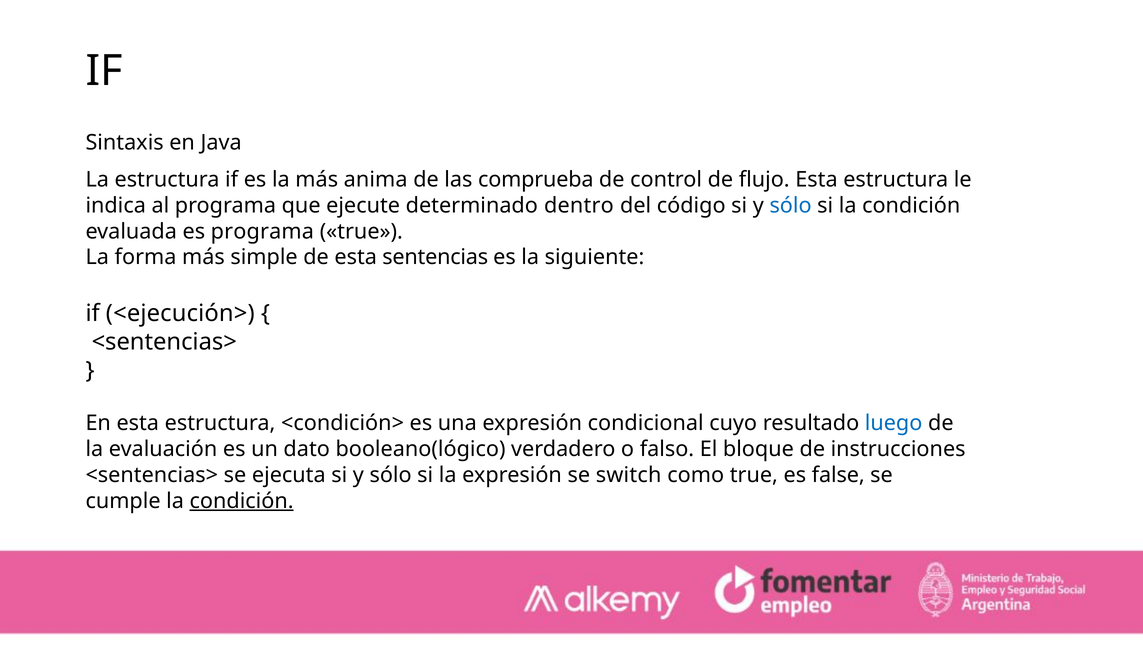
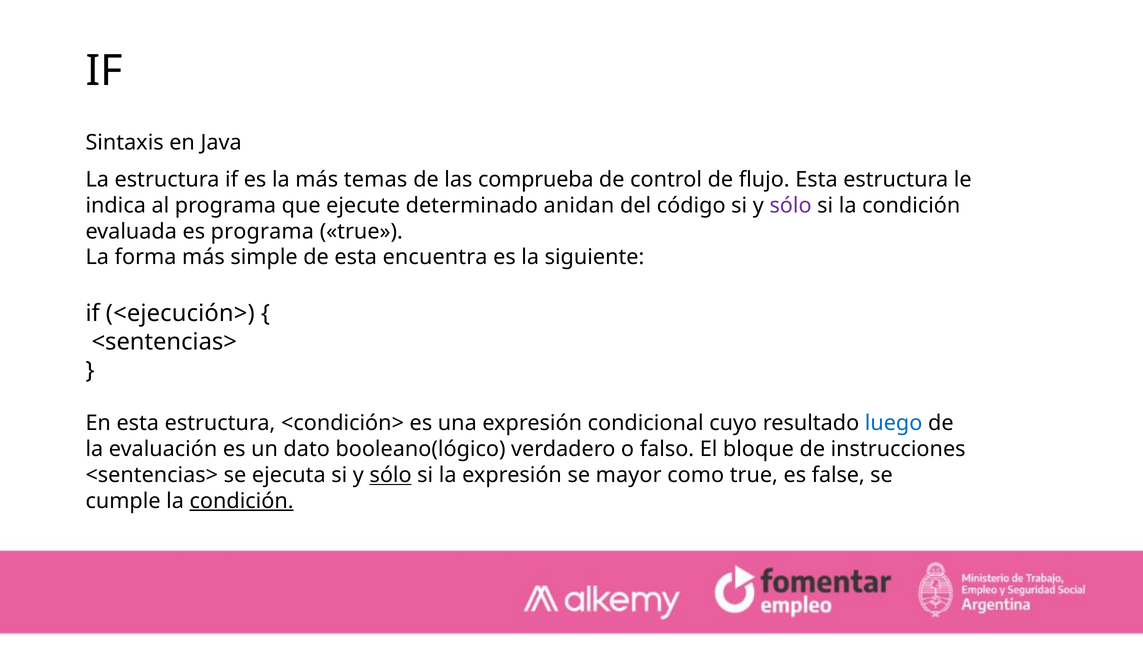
anima: anima -> temas
dentro: dentro -> anidan
sólo at (791, 205) colour: blue -> purple
sentencias: sentencias -> encuentra
sólo at (391, 475) underline: none -> present
switch: switch -> mayor
